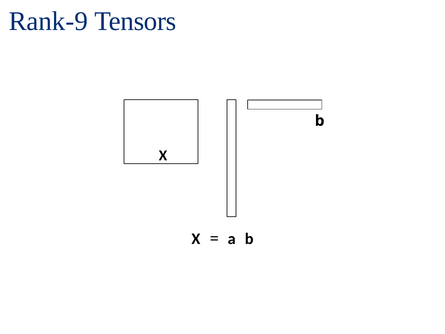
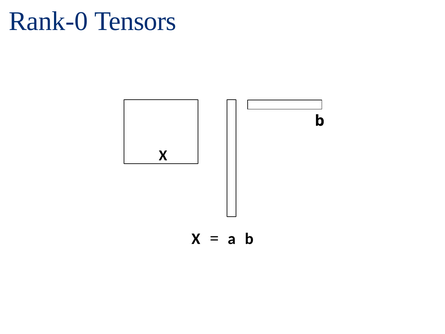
Rank-9: Rank-9 -> Rank-0
